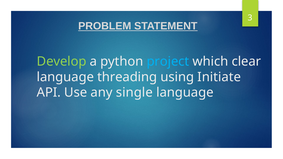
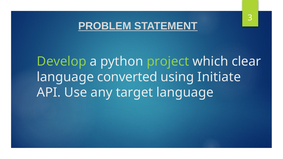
project colour: light blue -> light green
threading: threading -> converted
single: single -> target
